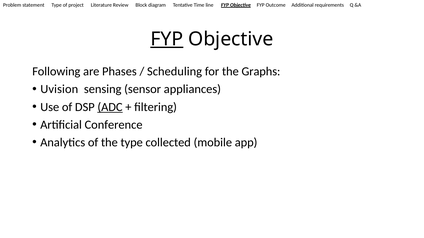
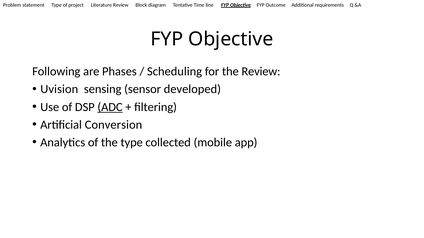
FYP at (167, 39) underline: present -> none
the Graphs: Graphs -> Review
appliances: appliances -> developed
Conference: Conference -> Conversion
